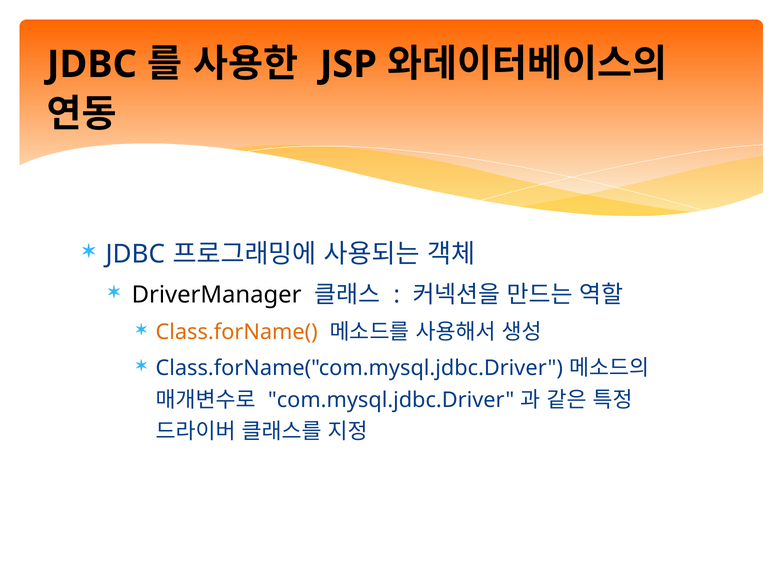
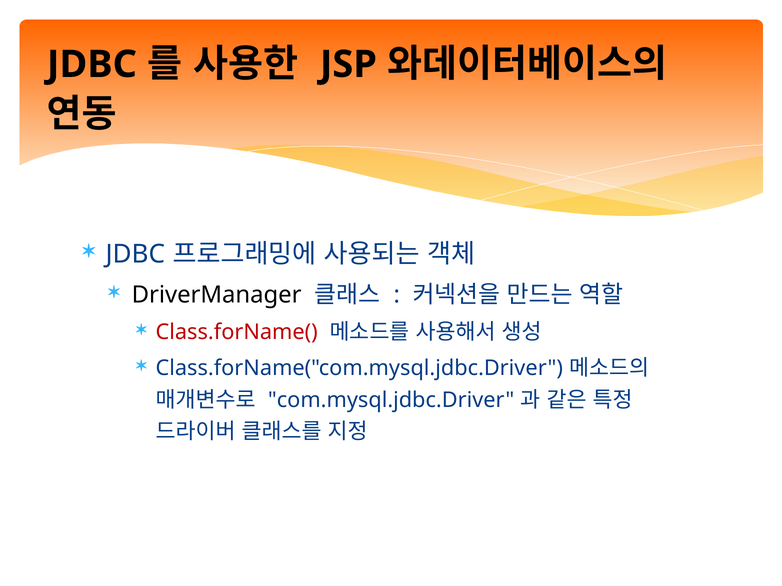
Class.forName( colour: orange -> red
